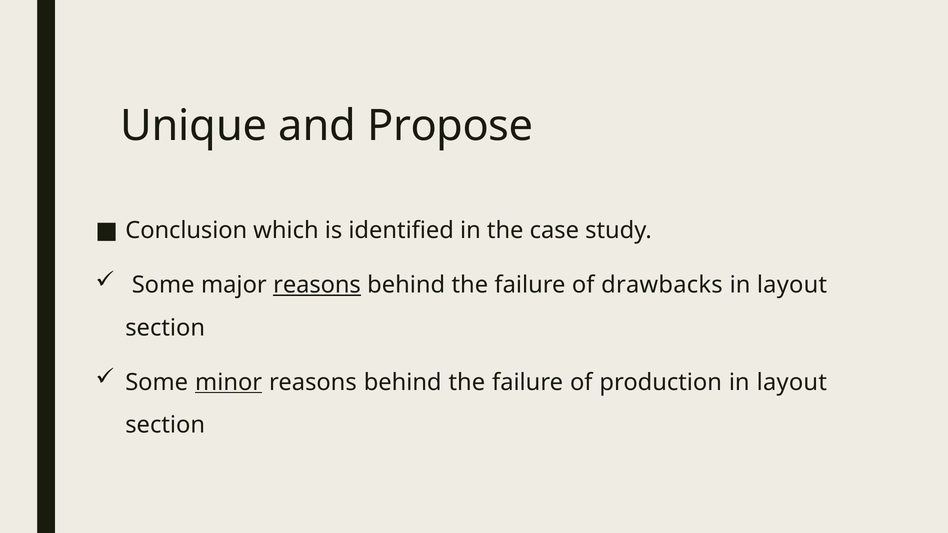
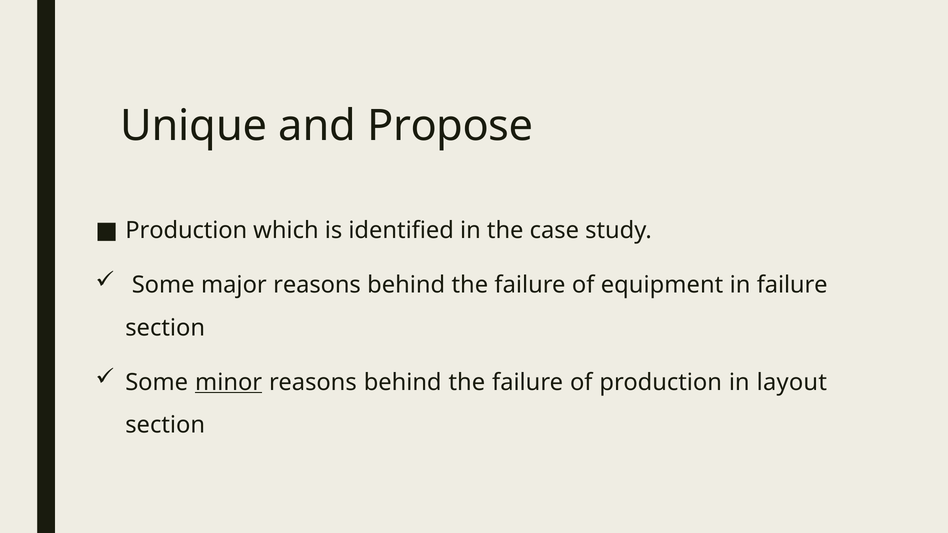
Conclusion at (186, 231): Conclusion -> Production
reasons at (317, 285) underline: present -> none
drawbacks: drawbacks -> equipment
layout at (792, 285): layout -> failure
